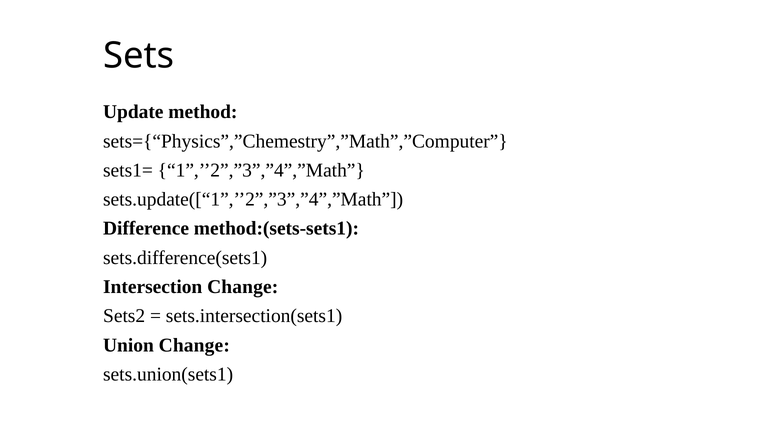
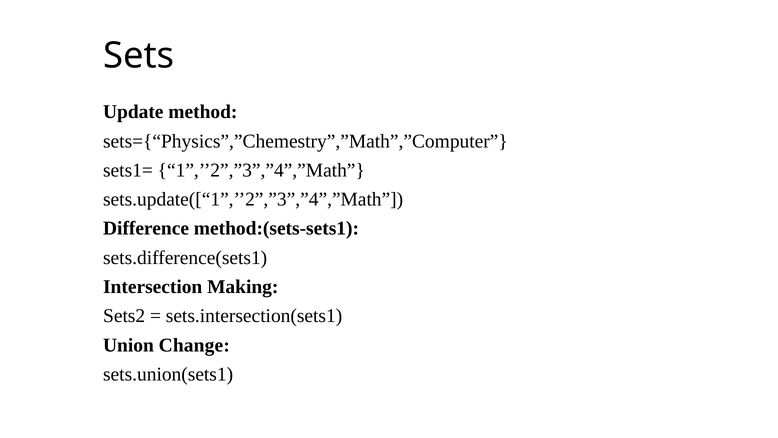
Intersection Change: Change -> Making
